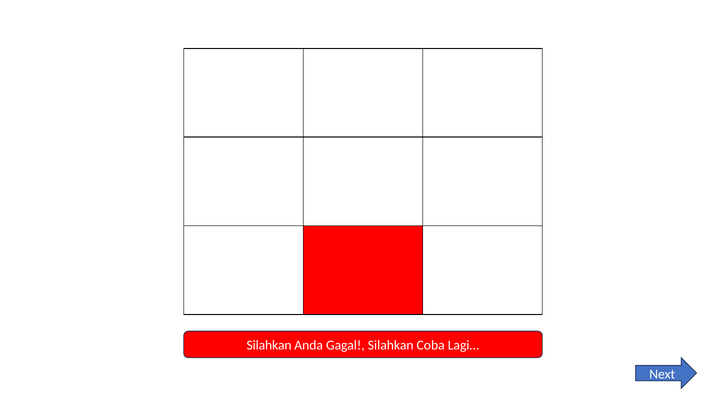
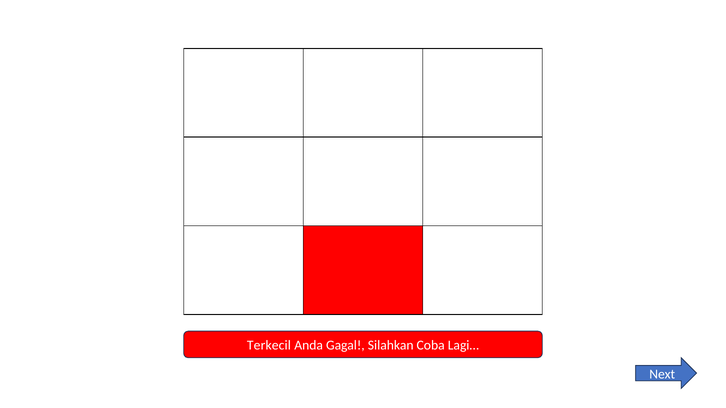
Silahkan at (269, 346): Silahkan -> Terkecil
